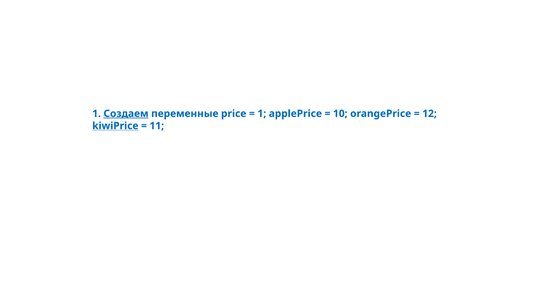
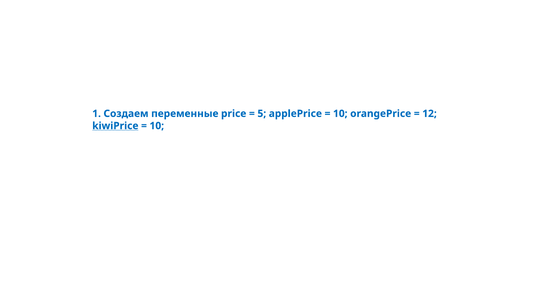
Создаем underline: present -> none
1 at (262, 114): 1 -> 5
11 at (157, 126): 11 -> 10
